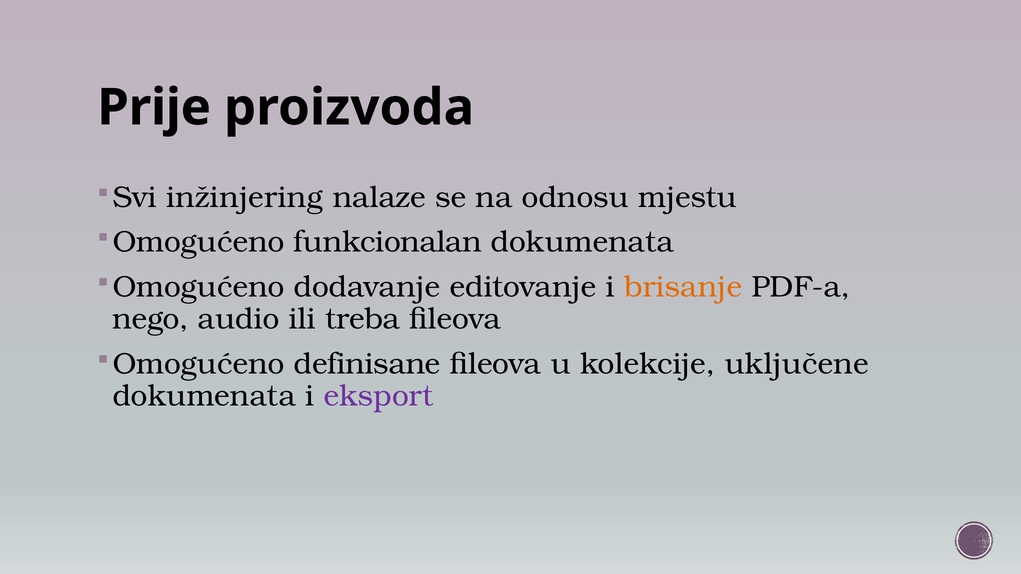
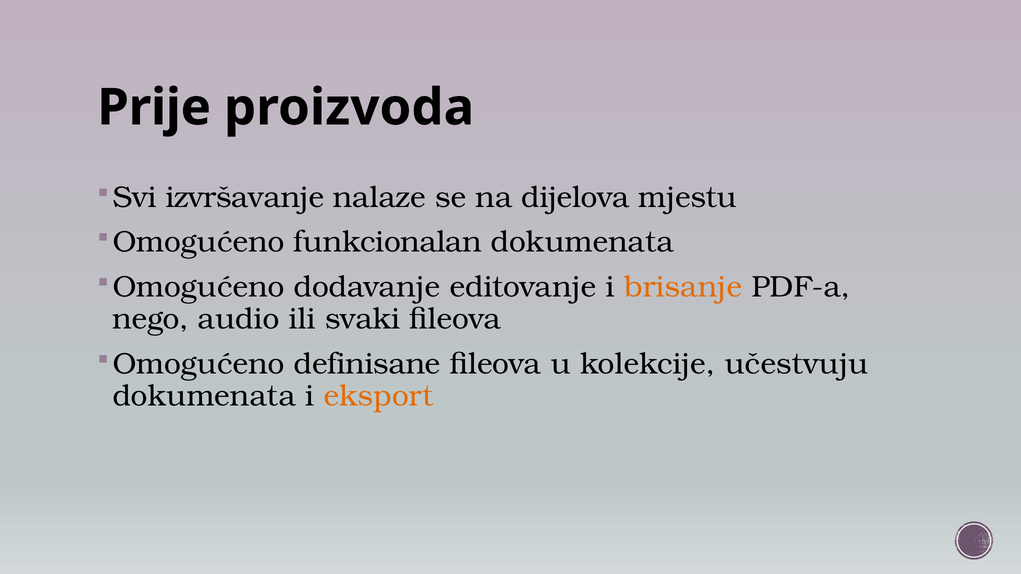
inžinjering: inžinjering -> izvršavanje
odnosu: odnosu -> dijelova
treba: treba -> svaki
uključene: uključene -> učestvuju
eksport colour: purple -> orange
